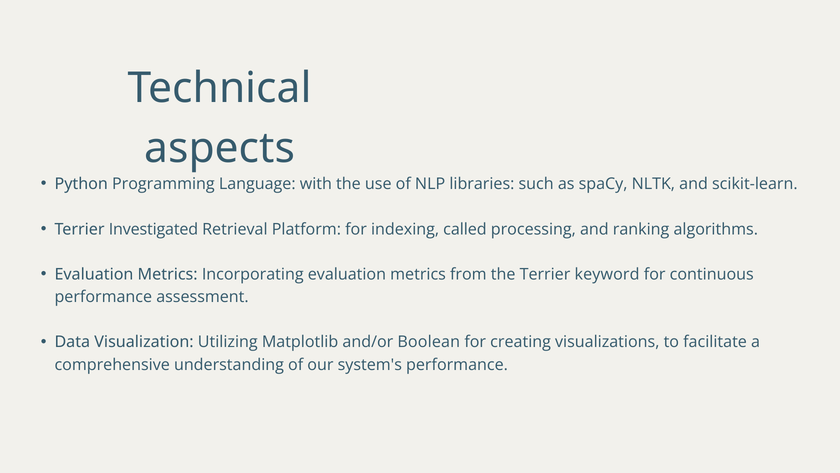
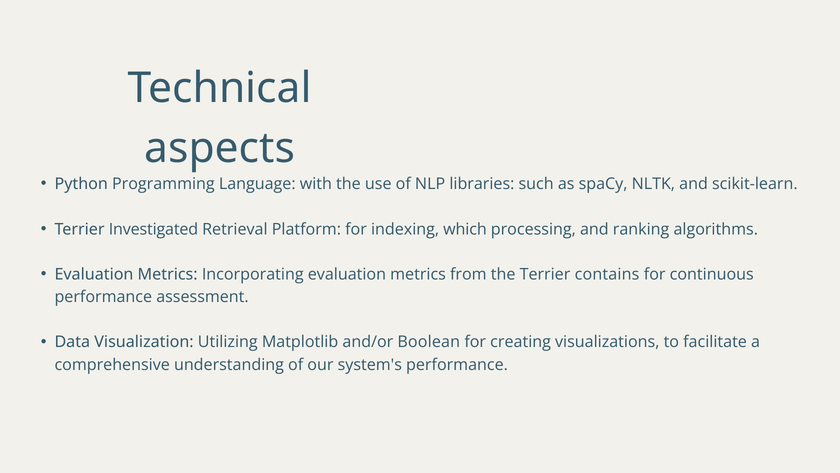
called: called -> which
keyword: keyword -> contains
